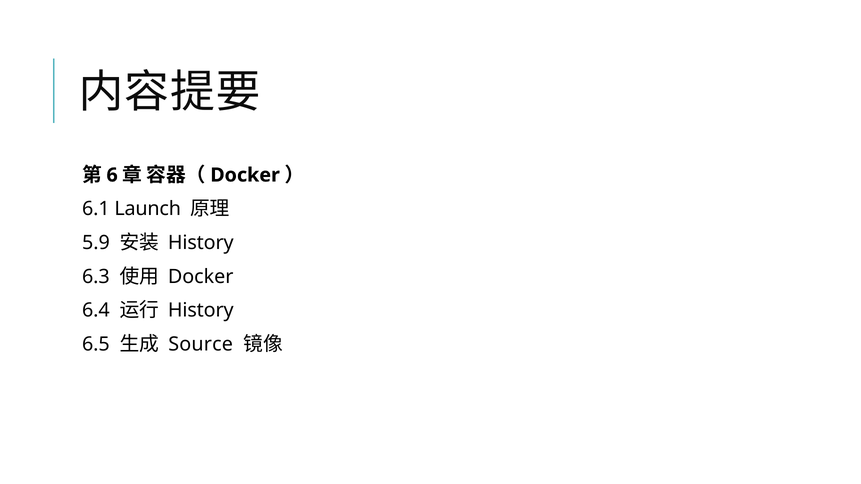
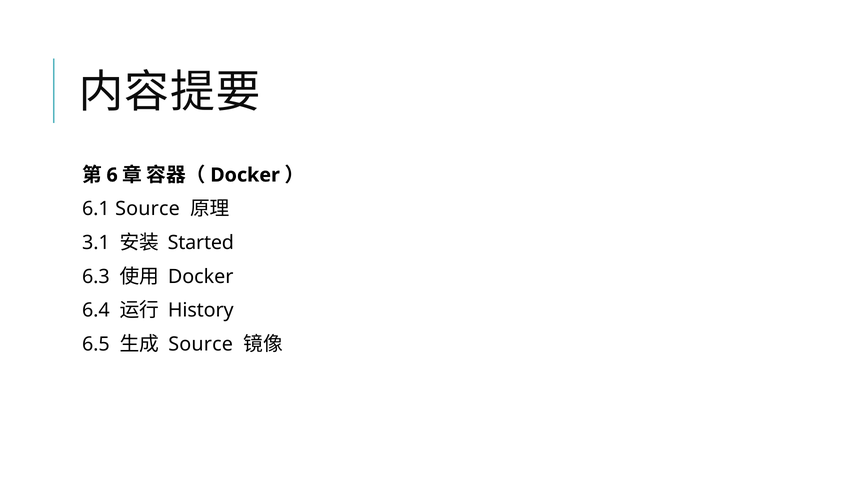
6.1 Launch: Launch -> Source
5.9: 5.9 -> 3.1
History at (201, 243): History -> Started
